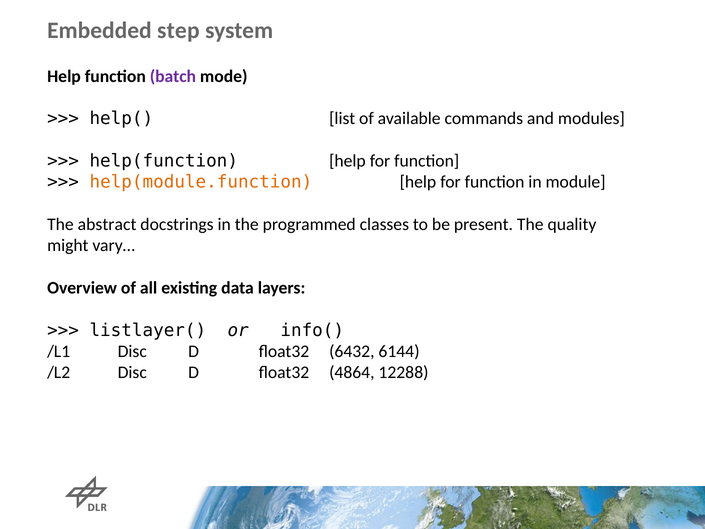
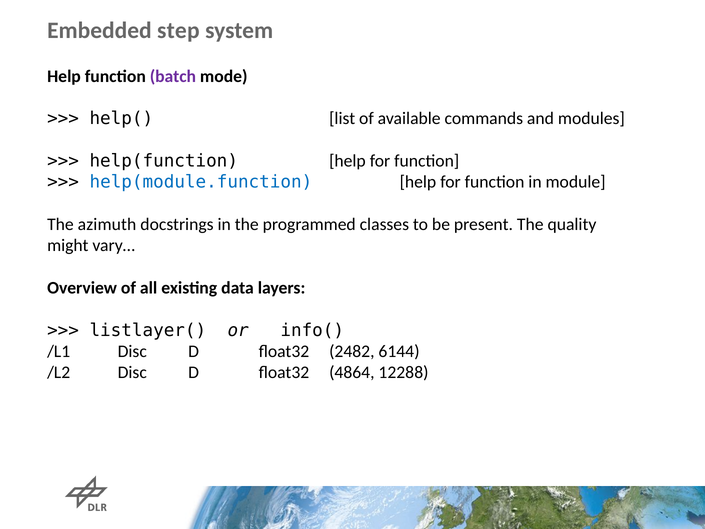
help(module.function colour: orange -> blue
abstract: abstract -> azimuth
6432: 6432 -> 2482
